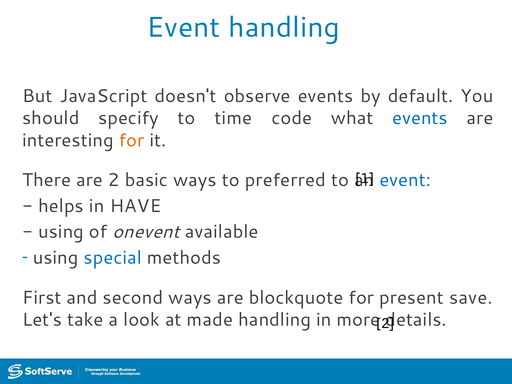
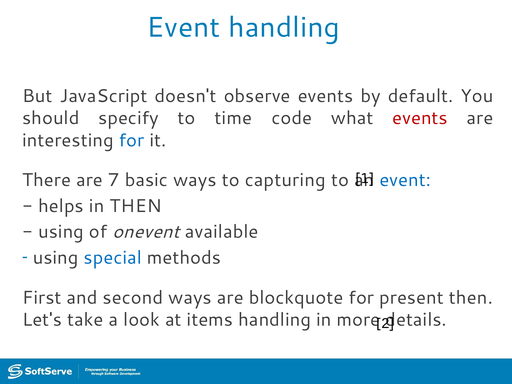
events at (420, 118) colour: blue -> red
for at (132, 140) colour: orange -> blue
are 2: 2 -> 7
preferred: preferred -> capturing
in HAVE: HAVE -> THEN
present save: save -> then
made: made -> items
